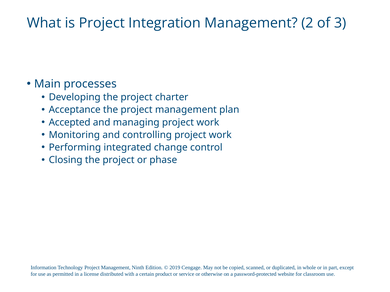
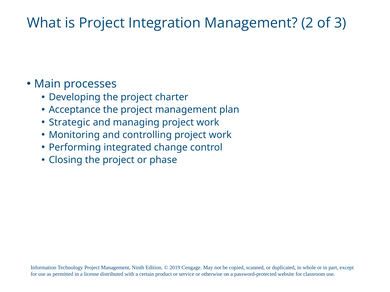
Accepted: Accepted -> Strategic
